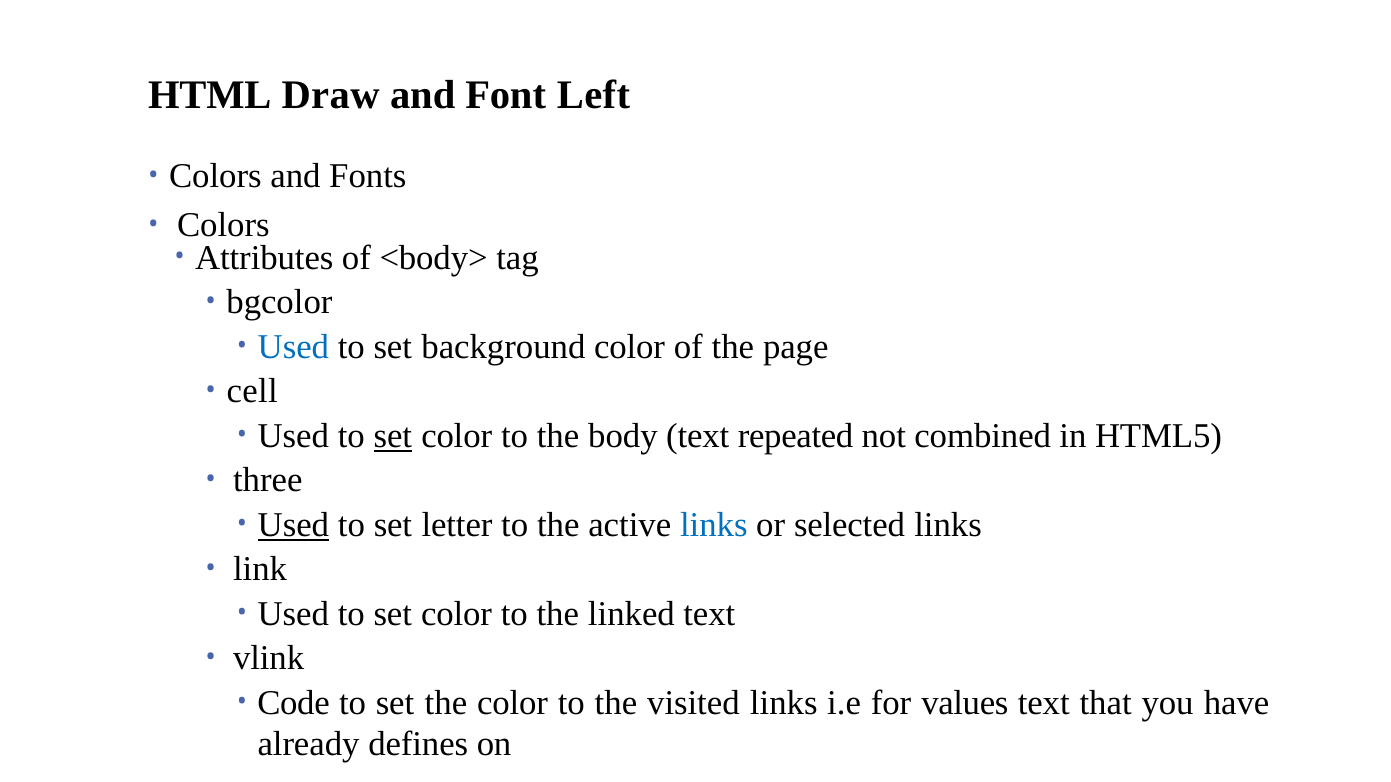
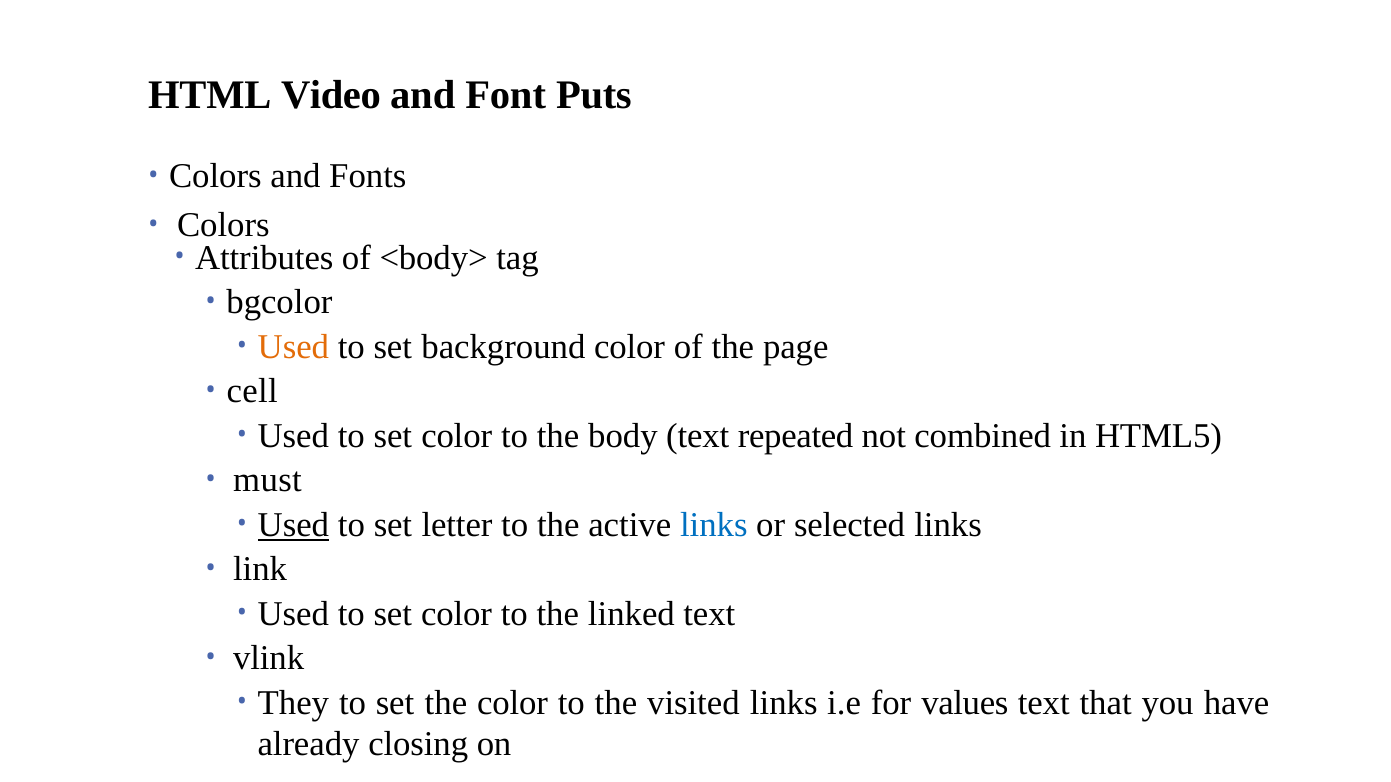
Draw: Draw -> Video
Left: Left -> Puts
Used at (293, 347) colour: blue -> orange
set at (393, 436) underline: present -> none
three: three -> must
Code: Code -> They
defines: defines -> closing
